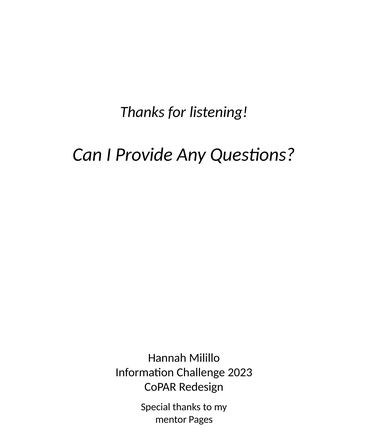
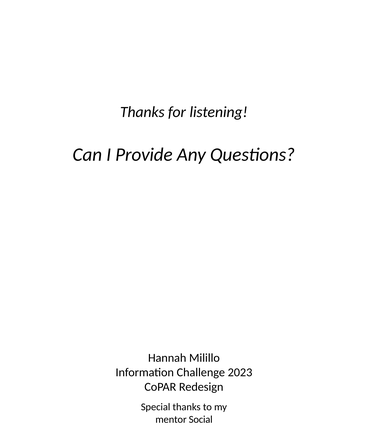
Pages: Pages -> Social
